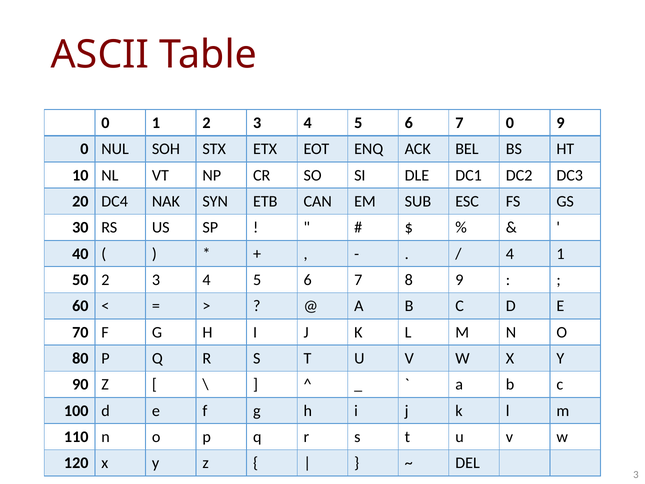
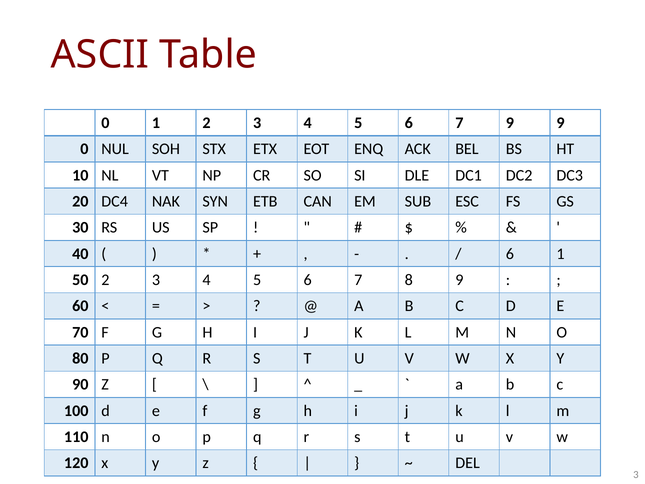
7 0: 0 -> 9
4 at (510, 254): 4 -> 6
